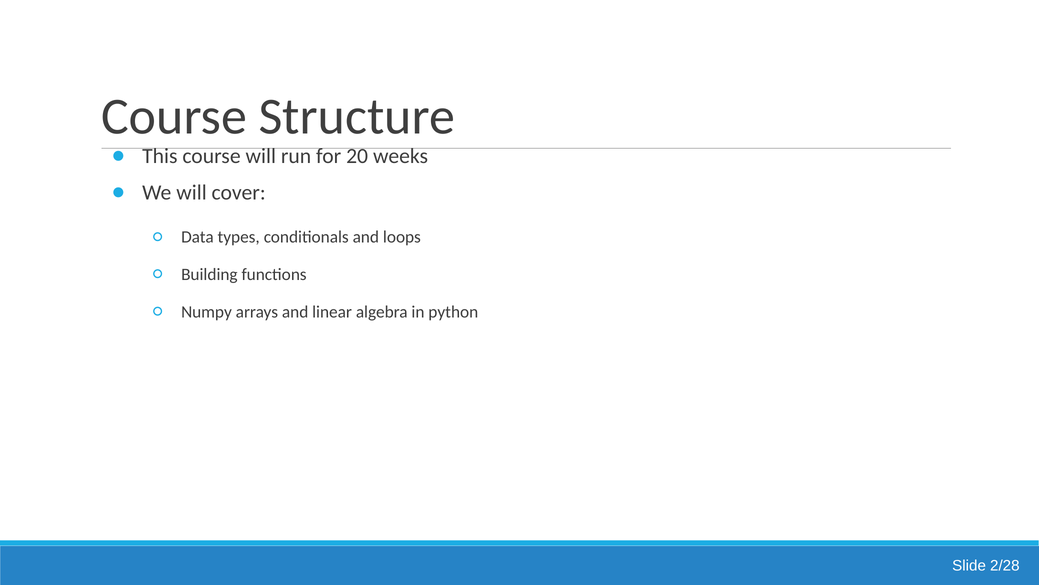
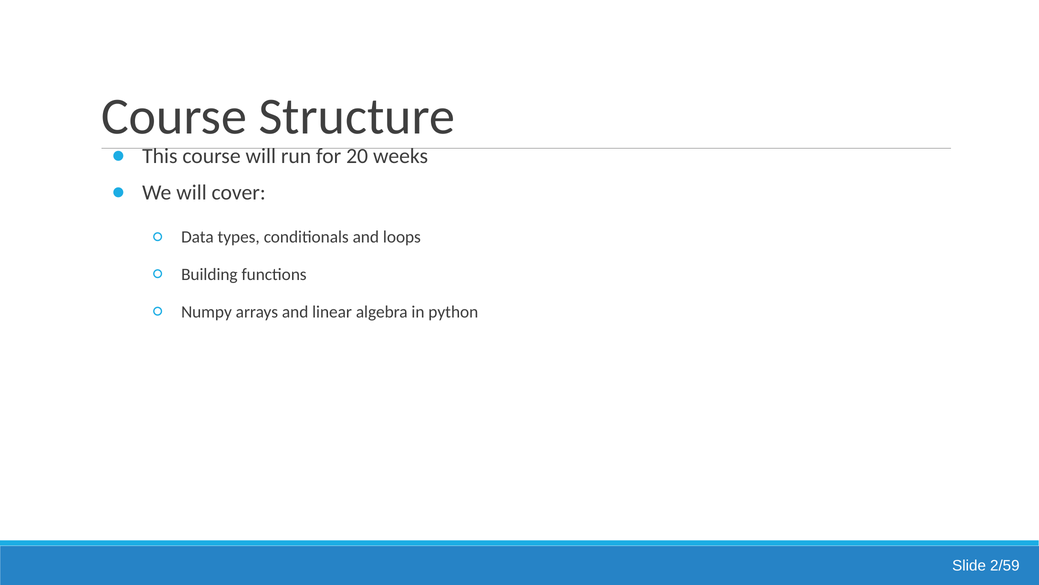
2/28: 2/28 -> 2/59
